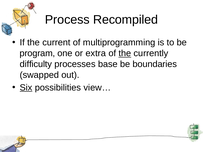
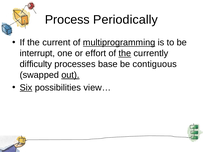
Recompiled: Recompiled -> Periodically
multiprogramming underline: none -> present
program: program -> interrupt
extra: extra -> effort
boundaries: boundaries -> contiguous
out underline: none -> present
